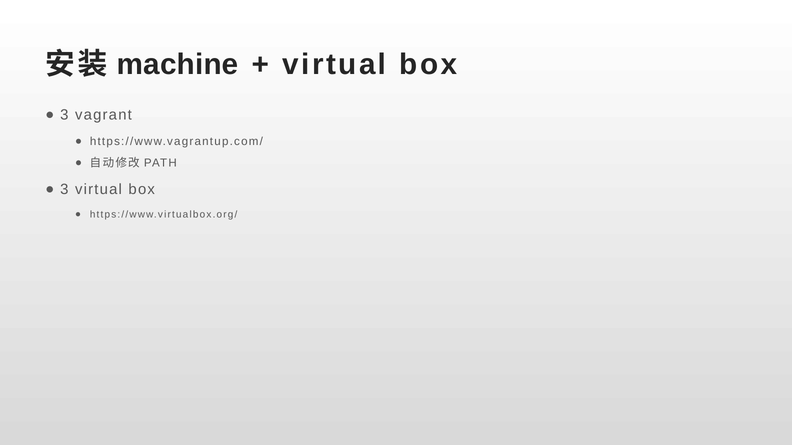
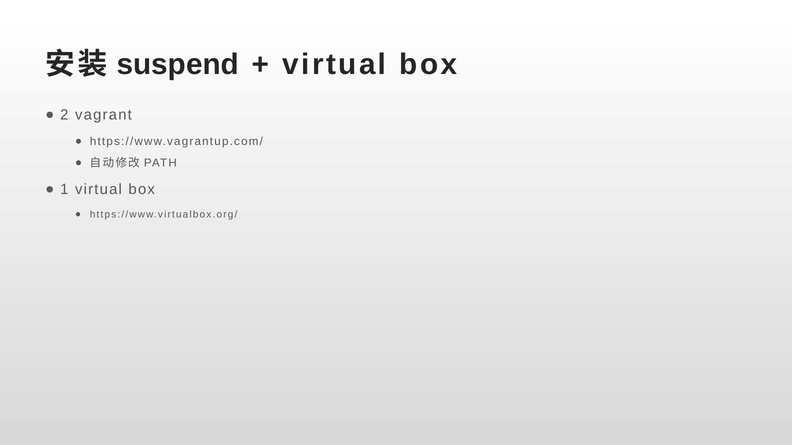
machine: machine -> suspend
3 at (64, 115): 3 -> 2
3 at (64, 190): 3 -> 1
